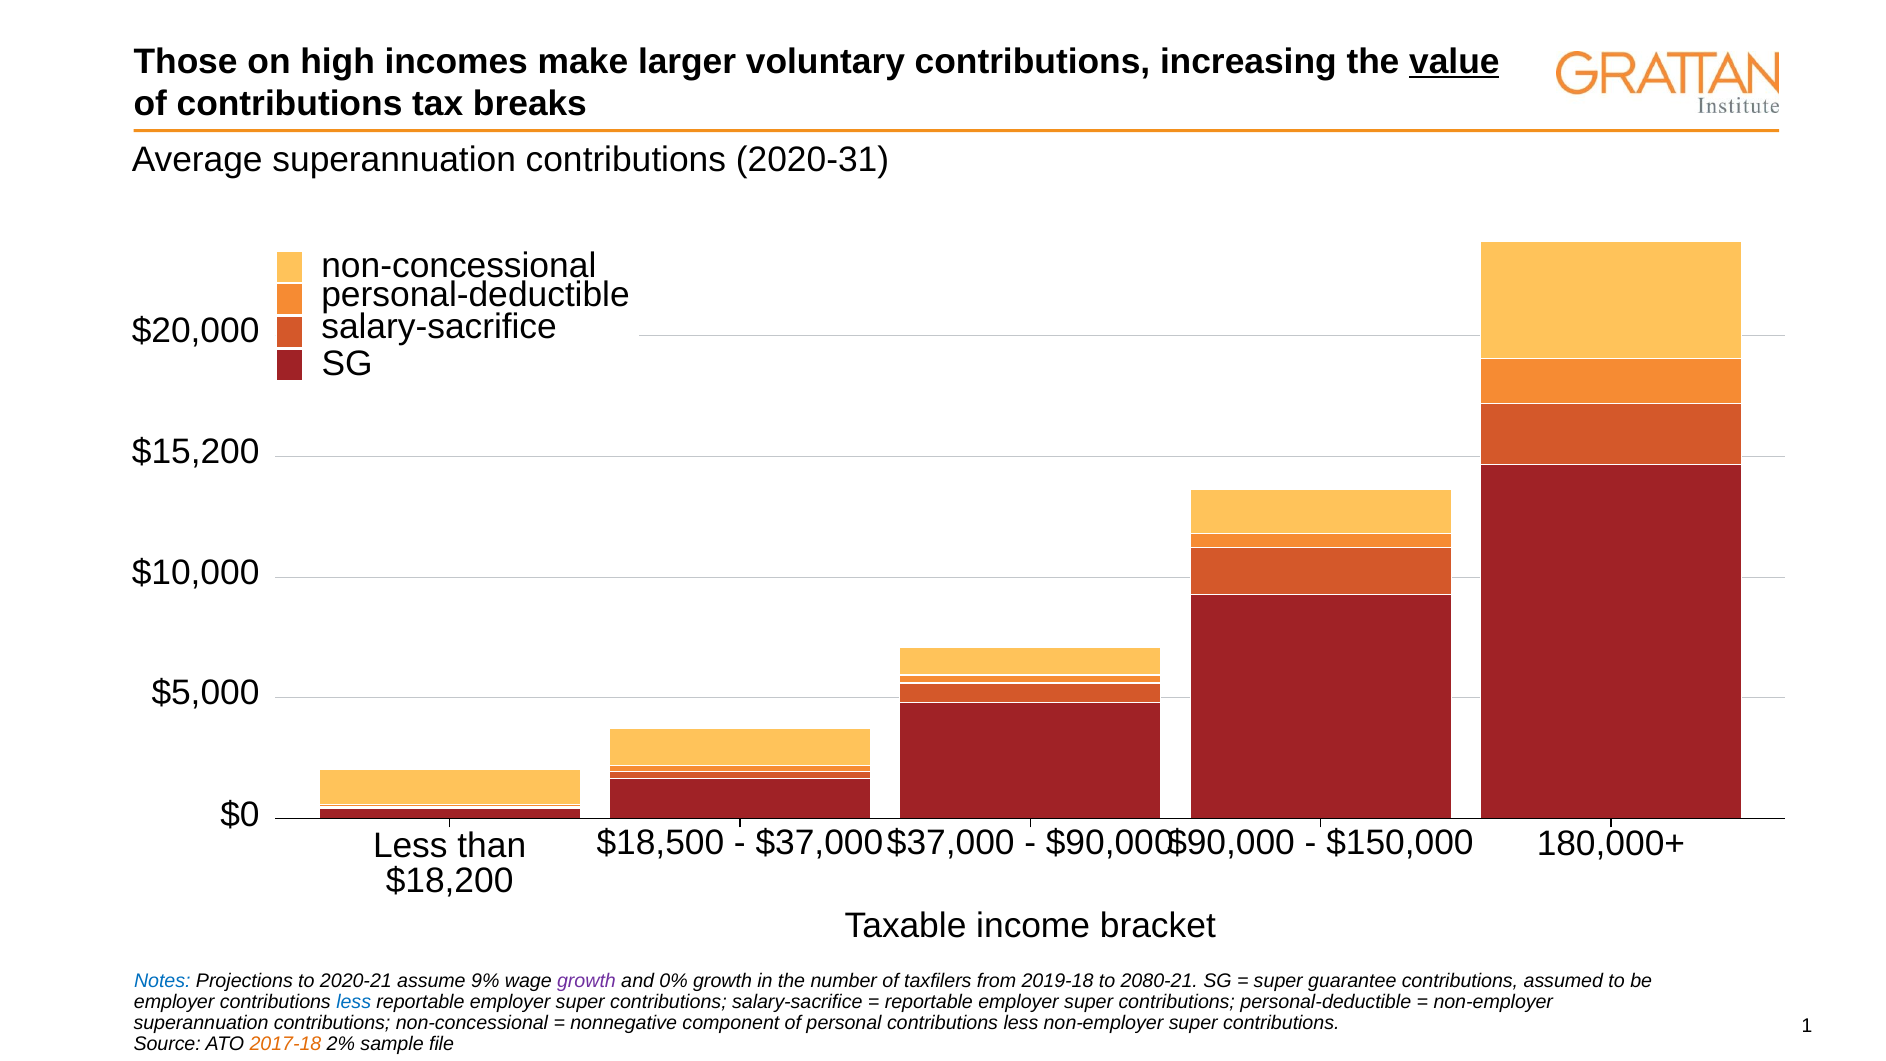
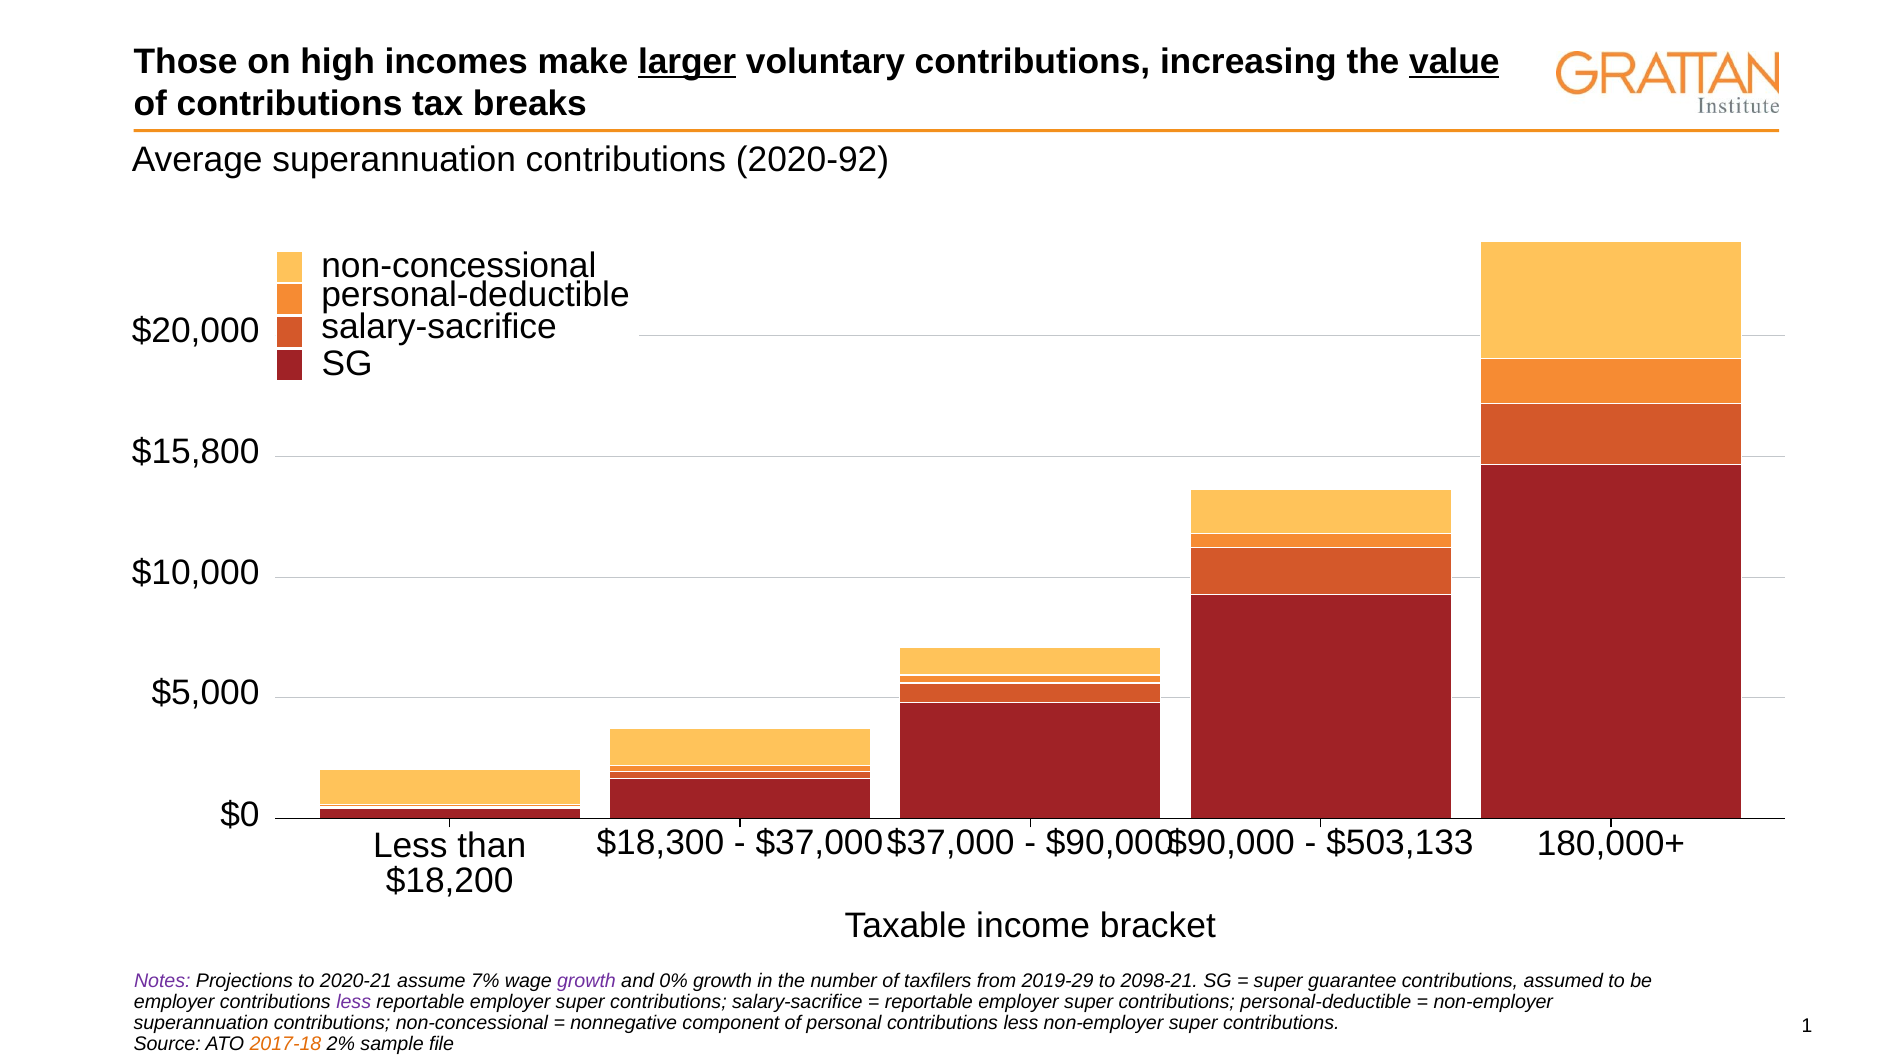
larger underline: none -> present
2020-31: 2020-31 -> 2020-92
$15,200: $15,200 -> $15,800
$18,500: $18,500 -> $18,300
$150,000: $150,000 -> $503,133
Notes colour: blue -> purple
9%: 9% -> 7%
2019-18: 2019-18 -> 2019-29
2080-21: 2080-21 -> 2098-21
less at (354, 1002) colour: blue -> purple
